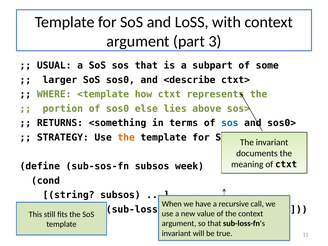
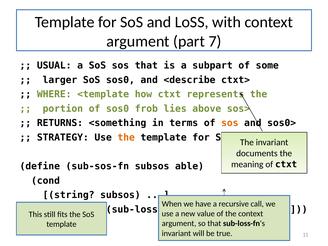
3: 3 -> 7
sos0 else: else -> frob
sos at (230, 123) colour: blue -> orange
week: week -> able
